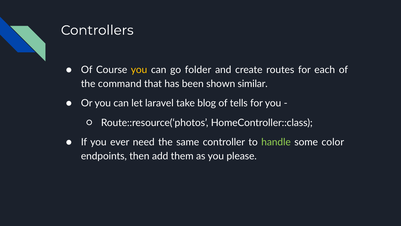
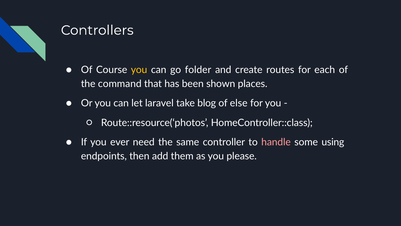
similar: similar -> places
tells: tells -> else
handle colour: light green -> pink
color: color -> using
